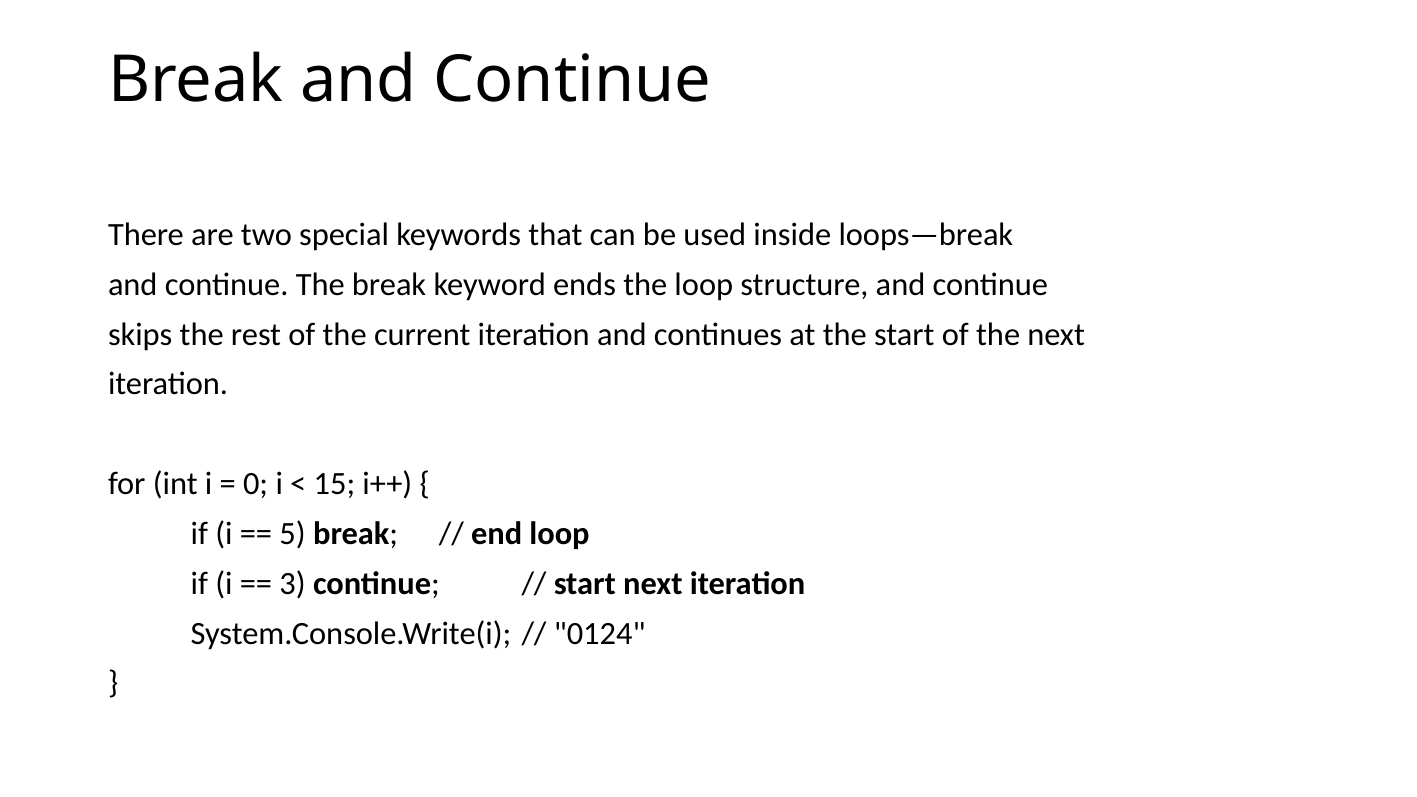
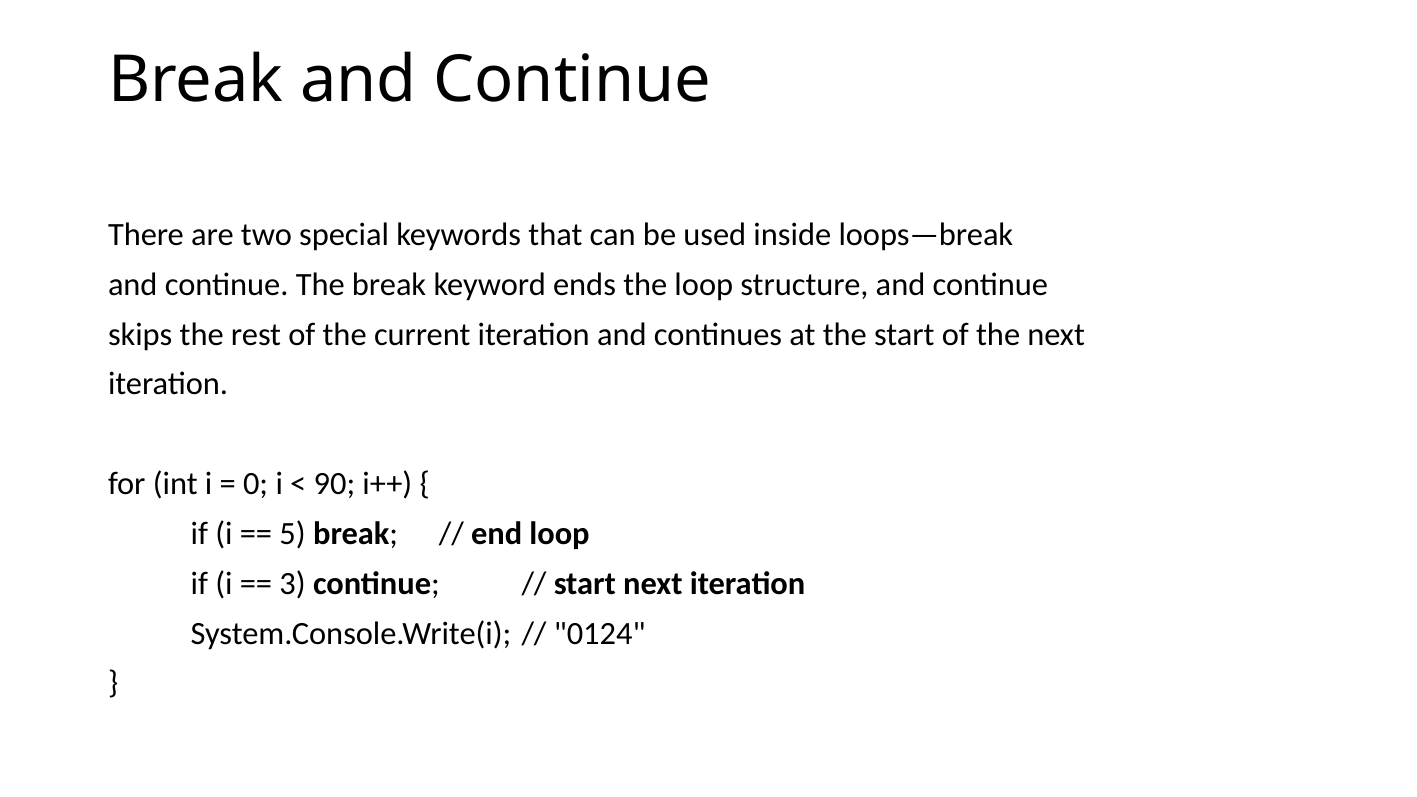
15: 15 -> 90
